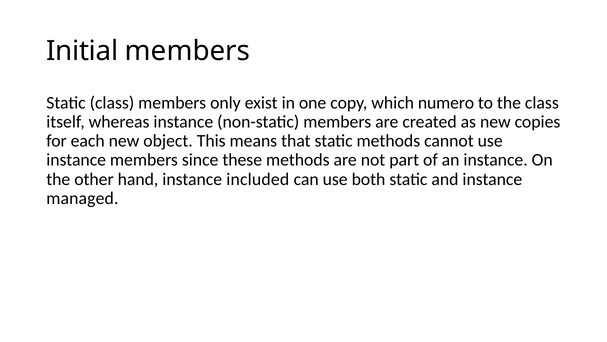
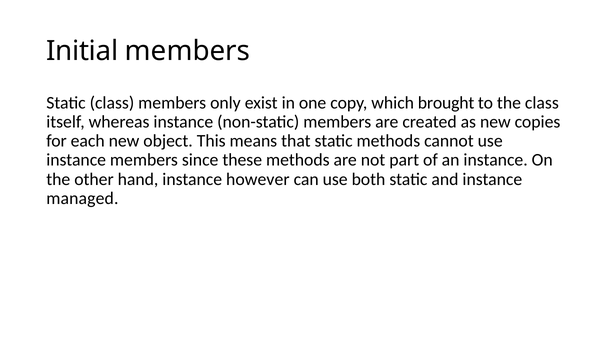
numero: numero -> brought
included: included -> however
